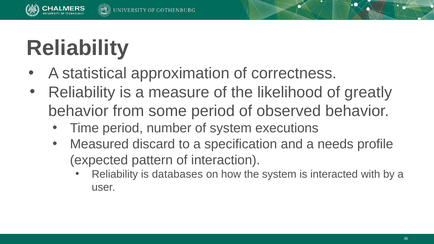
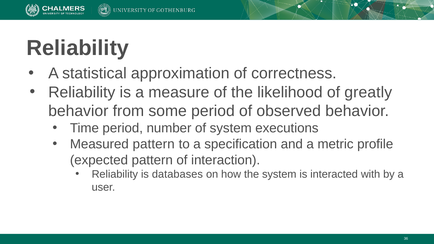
Measured discard: discard -> pattern
needs: needs -> metric
